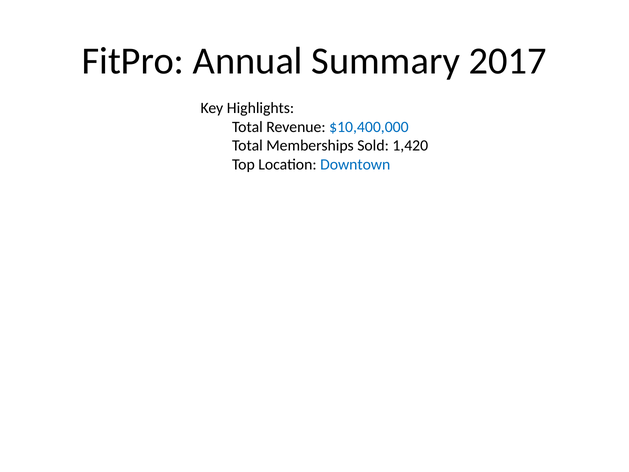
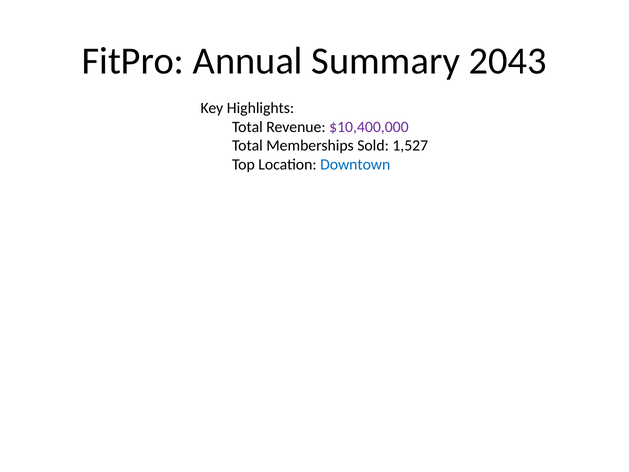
2017: 2017 -> 2043
$10,400,000 colour: blue -> purple
1,420: 1,420 -> 1,527
